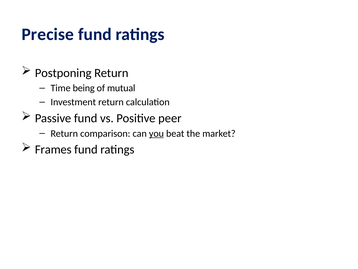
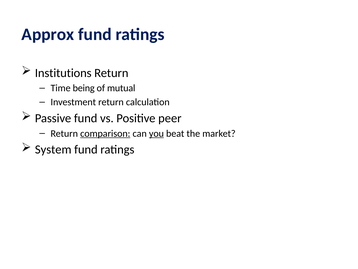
Precise: Precise -> Approx
Postponing: Postponing -> Institutions
comparison underline: none -> present
Frames: Frames -> System
